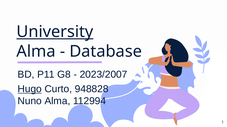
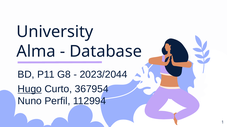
University underline: present -> none
2023/2007: 2023/2007 -> 2023/2044
948828: 948828 -> 367954
Nuno Alma: Alma -> Perfil
